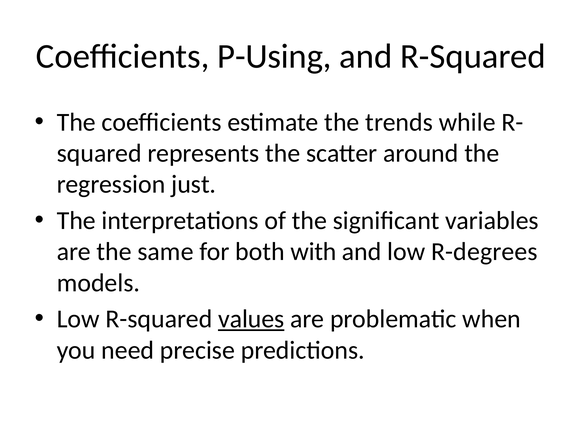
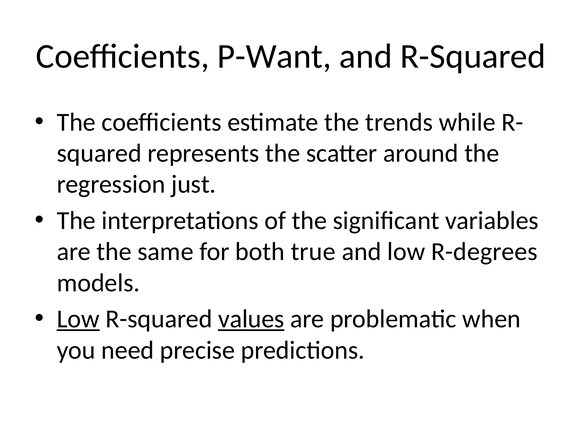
P-Using: P-Using -> P-Want
with: with -> true
Low at (78, 319) underline: none -> present
